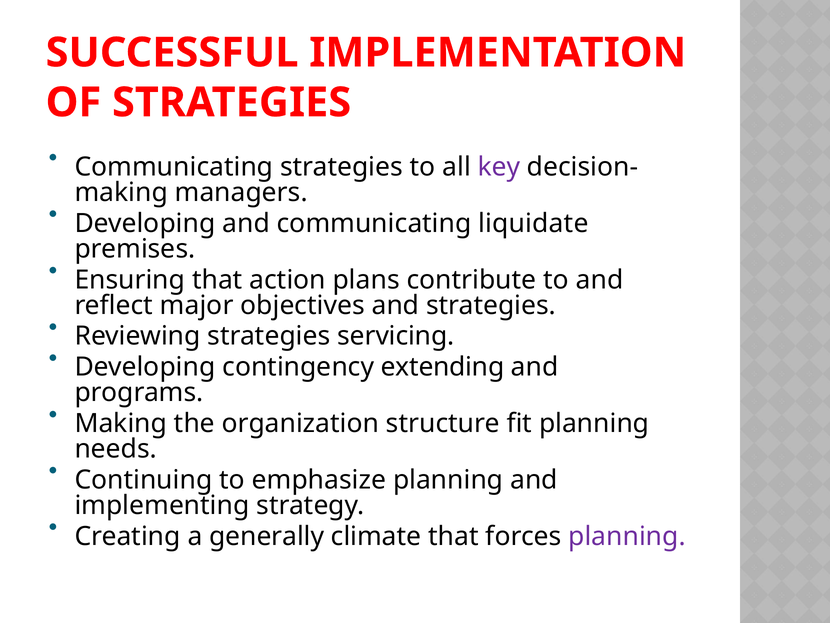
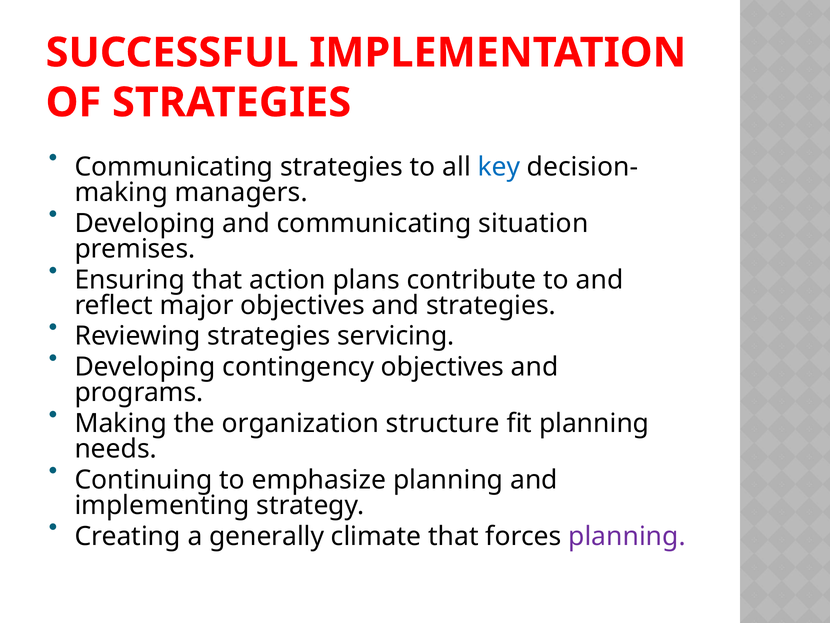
key colour: purple -> blue
liquidate: liquidate -> situation
contingency extending: extending -> objectives
